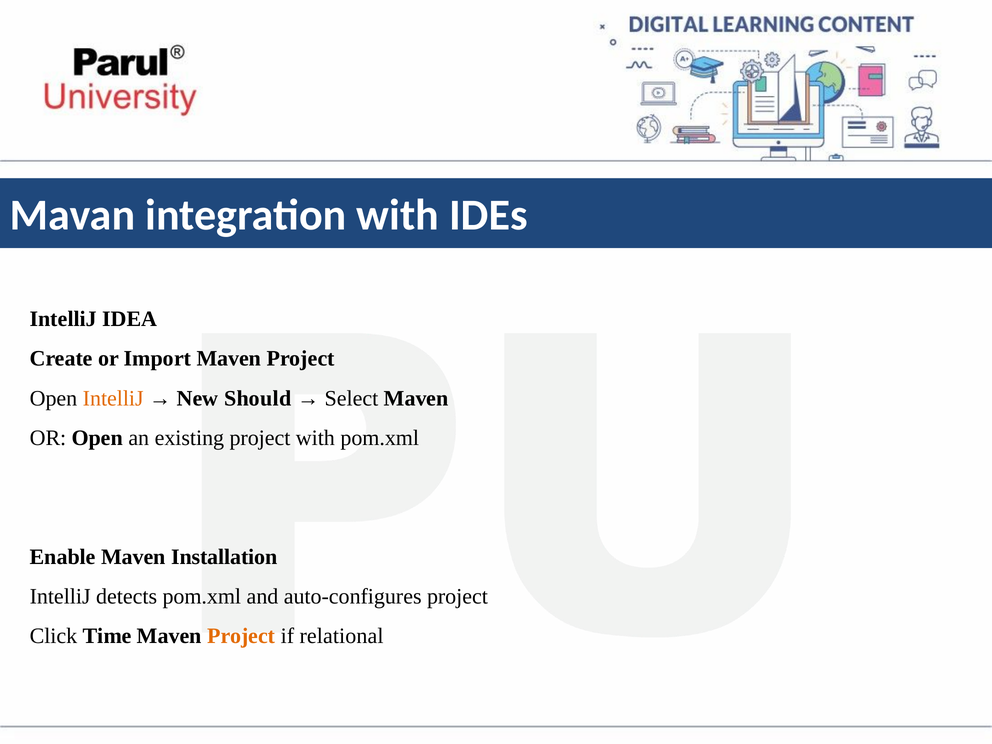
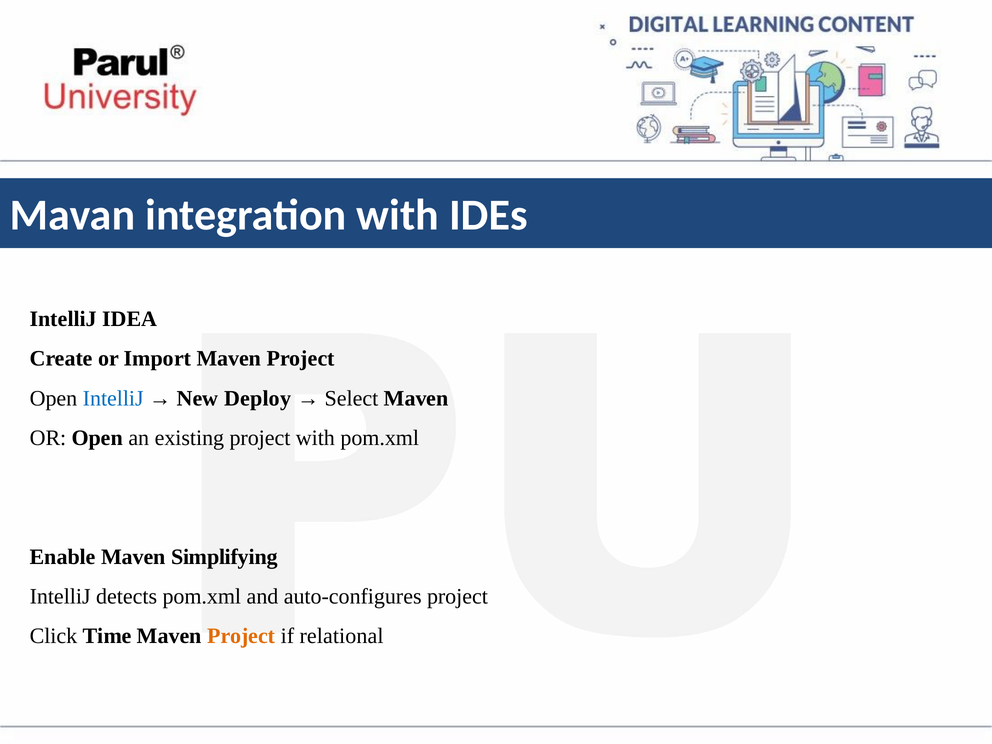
IntelliJ at (113, 398) colour: orange -> blue
Should: Should -> Deploy
Installation: Installation -> Simplifying
